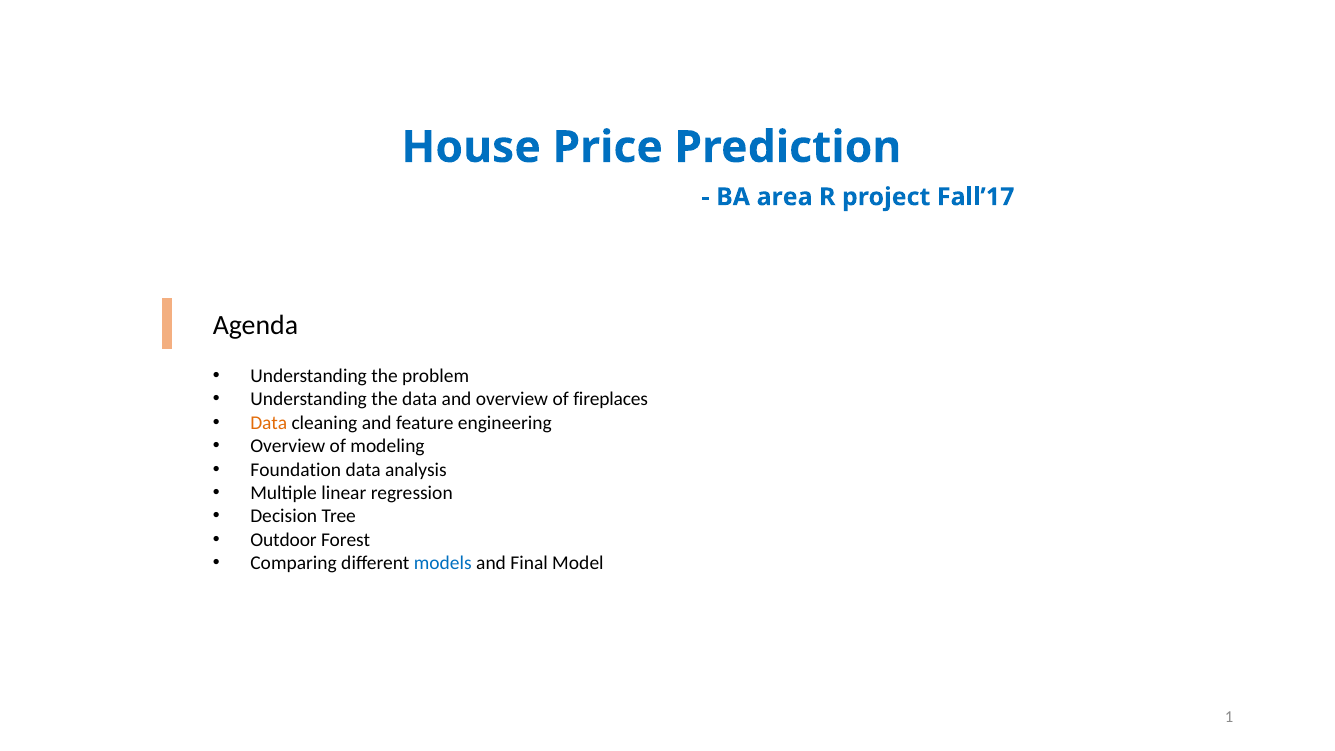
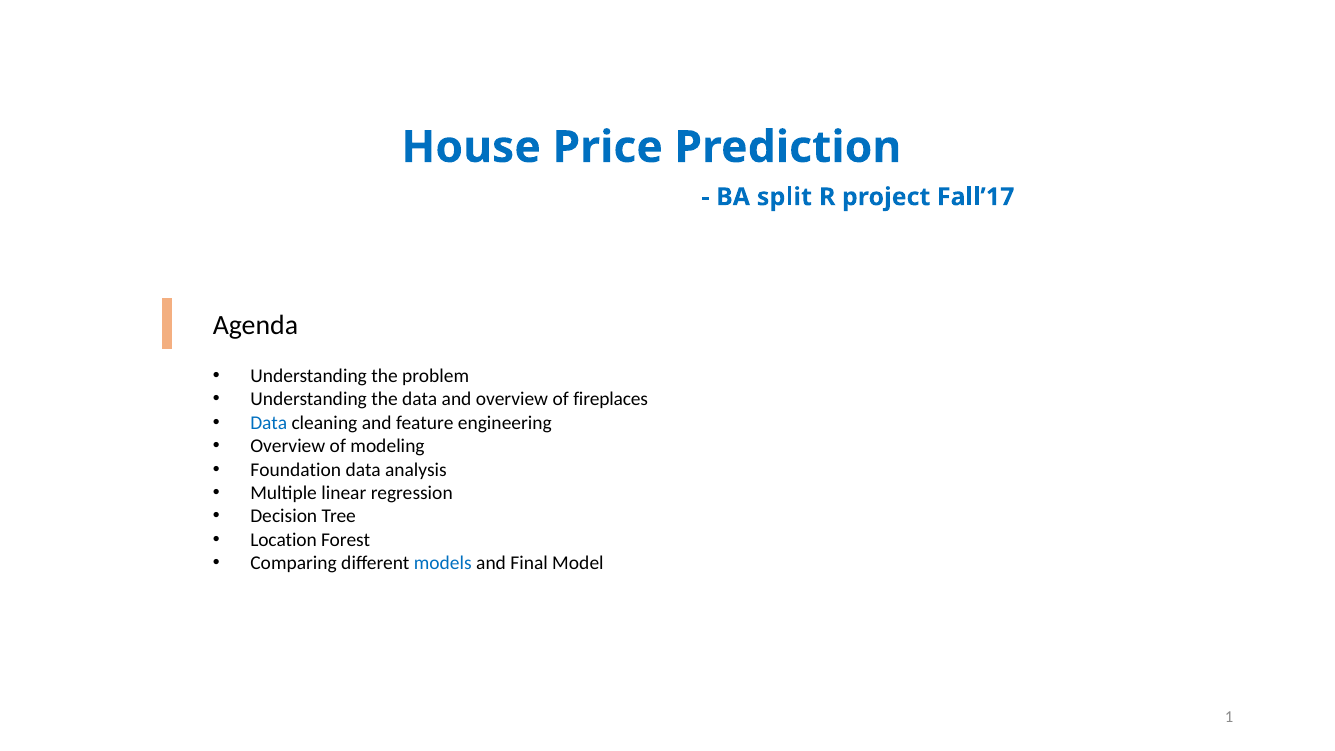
area: area -> split
Data at (269, 423) colour: orange -> blue
Outdoor: Outdoor -> Location
